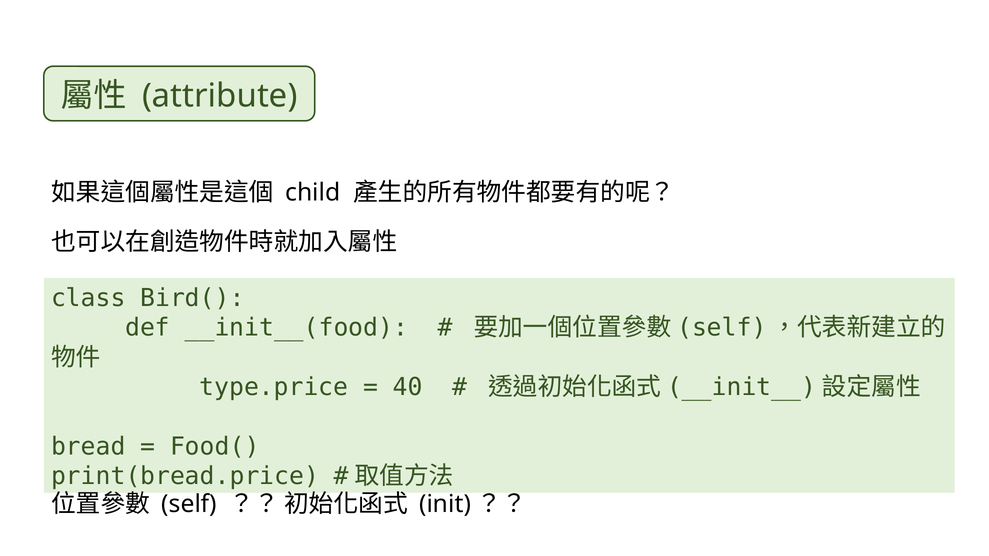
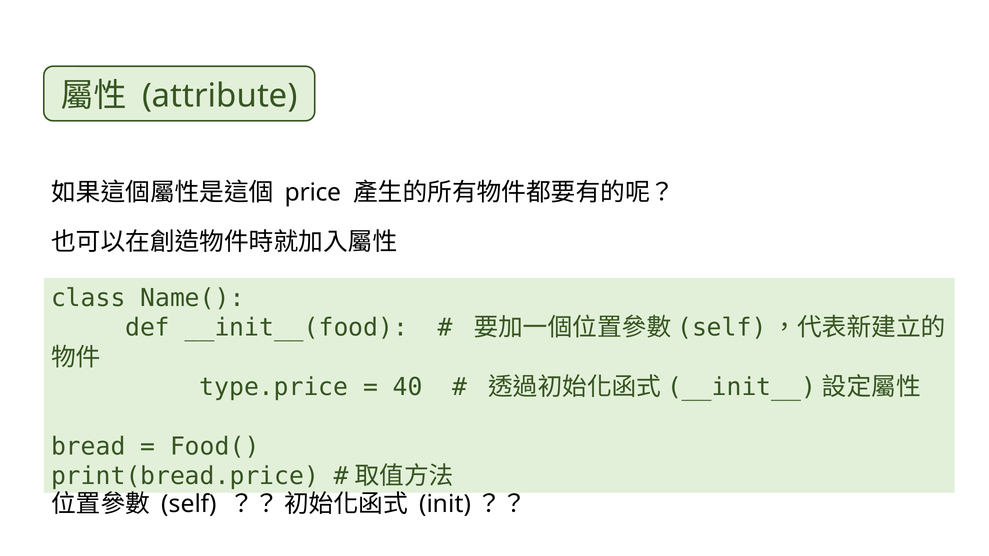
child: child -> price
Bird(: Bird( -> Name(
